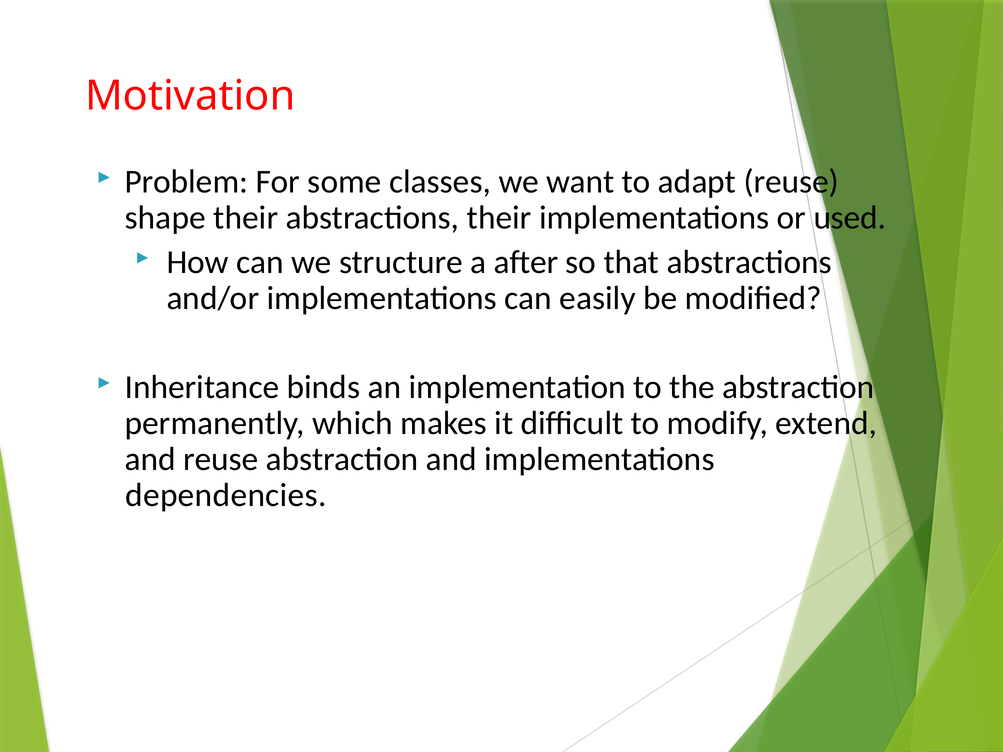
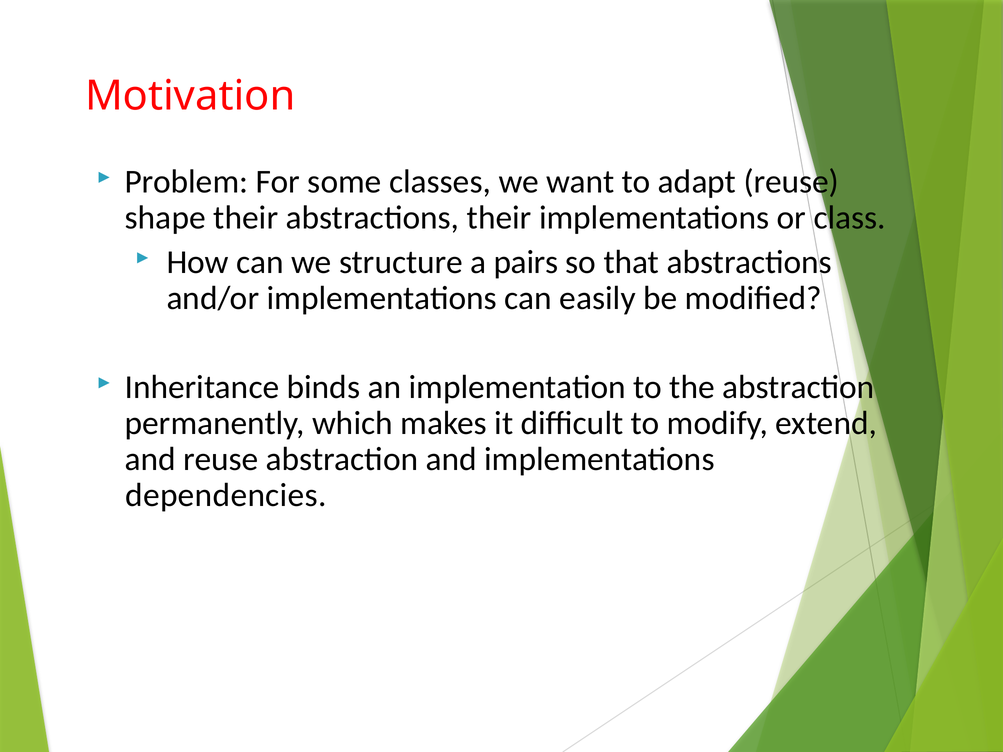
used: used -> class
after: after -> pairs
